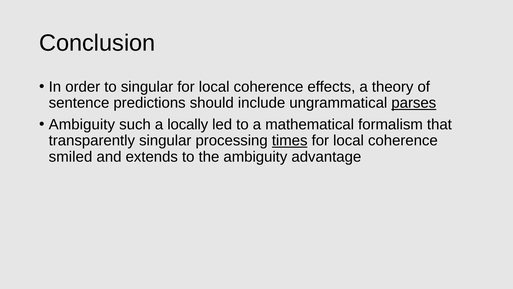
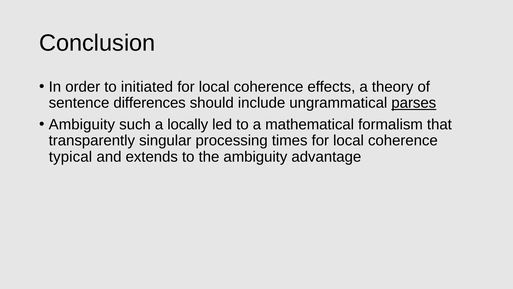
to singular: singular -> initiated
predictions: predictions -> differences
times underline: present -> none
smiled: smiled -> typical
